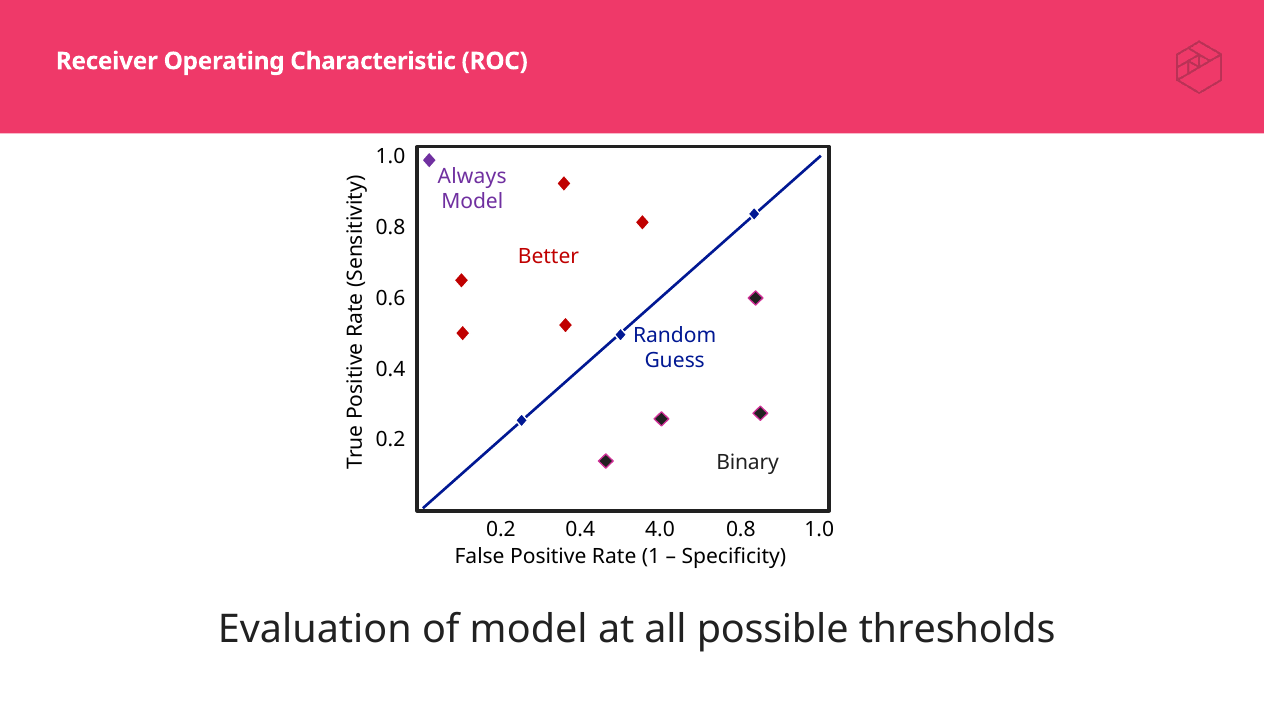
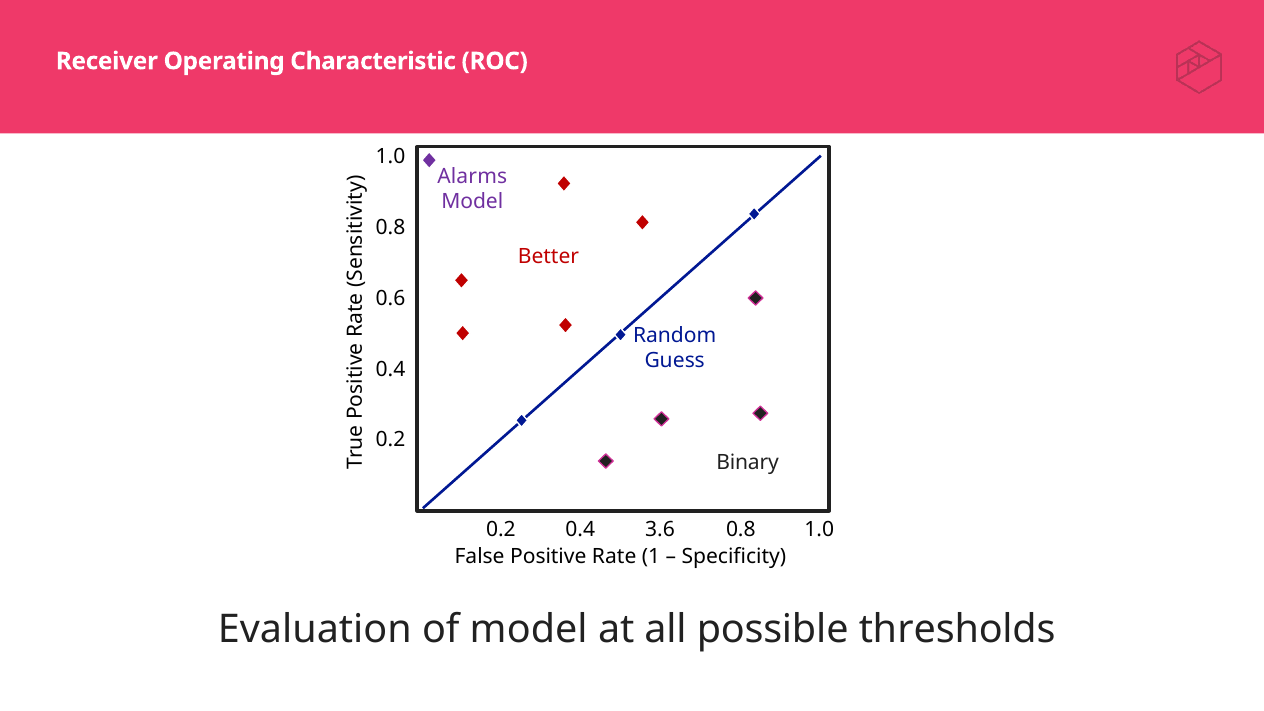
Always: Always -> Alarms
4.0: 4.0 -> 3.6
